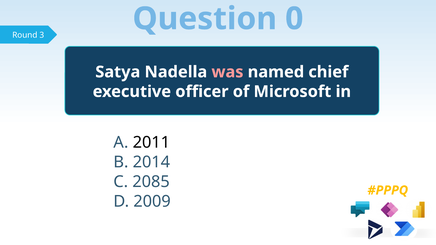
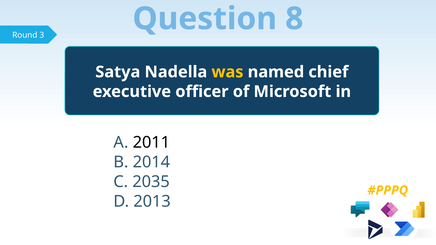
0: 0 -> 8
was colour: pink -> yellow
2085: 2085 -> 2035
2009: 2009 -> 2013
